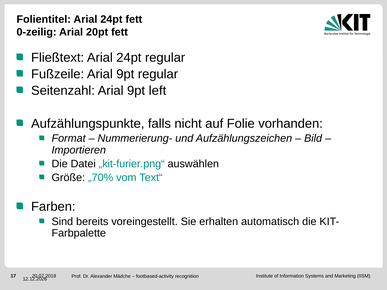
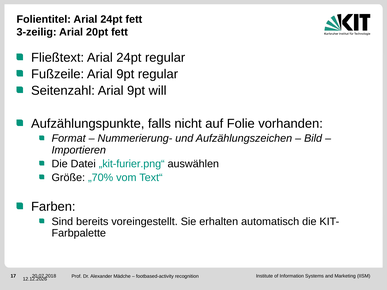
0-zeilig: 0-zeilig -> 3-zeilig
left: left -> will
